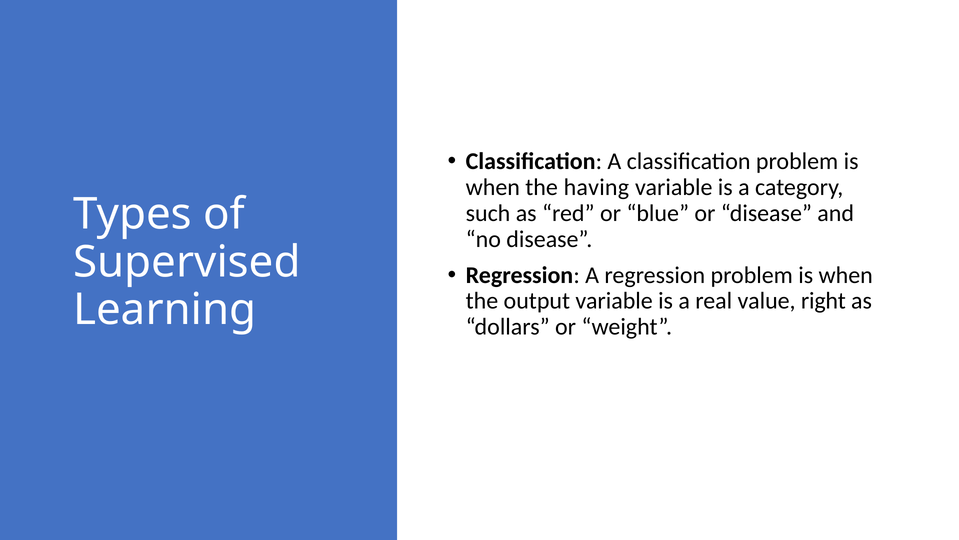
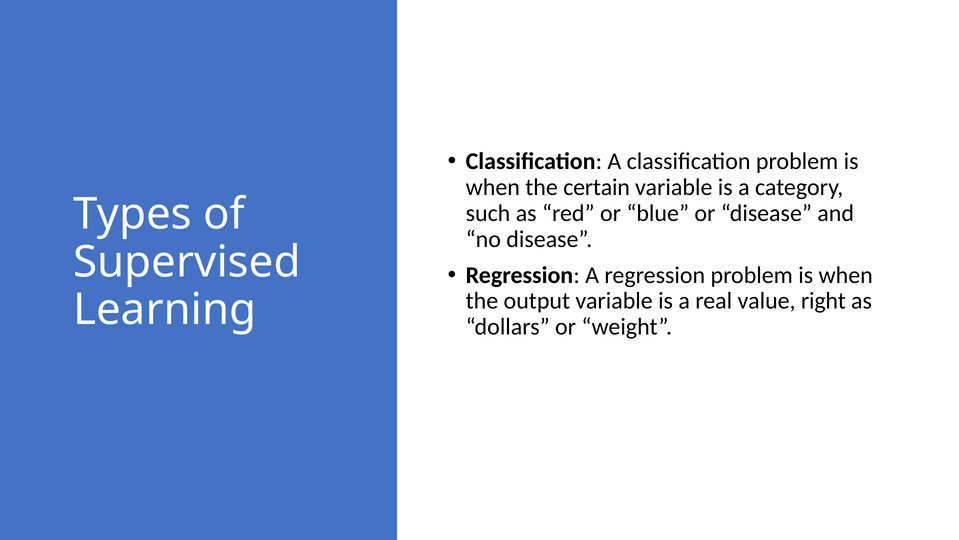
having: having -> certain
